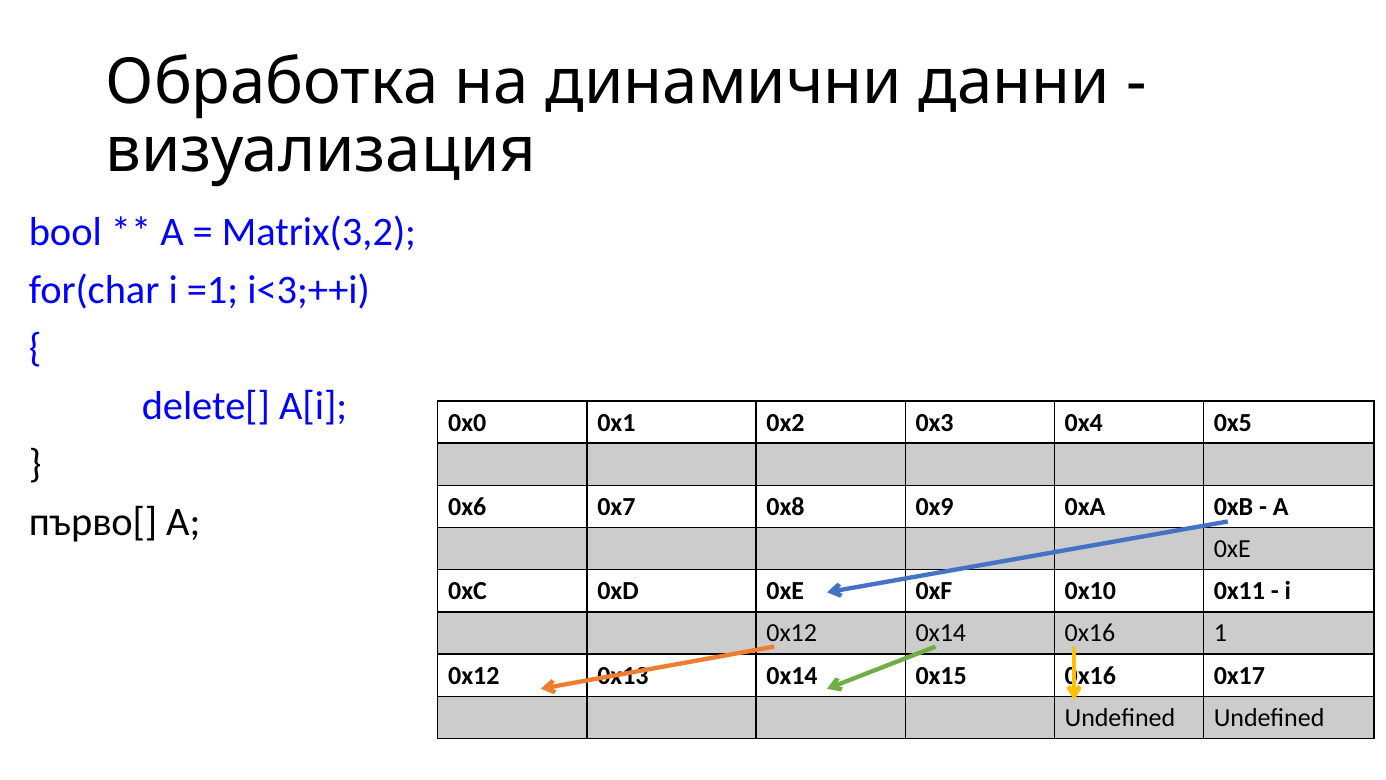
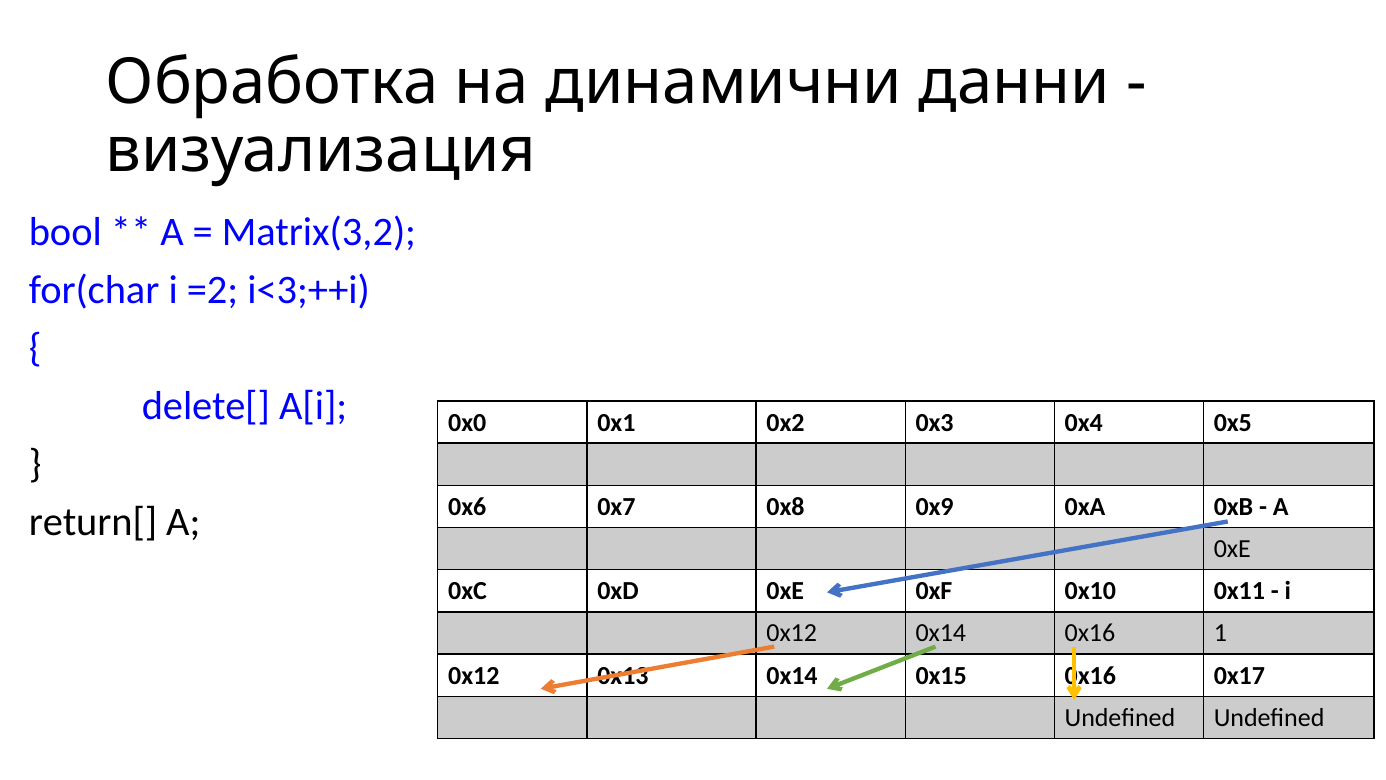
=1: =1 -> =2
първо[: първо[ -> return[
